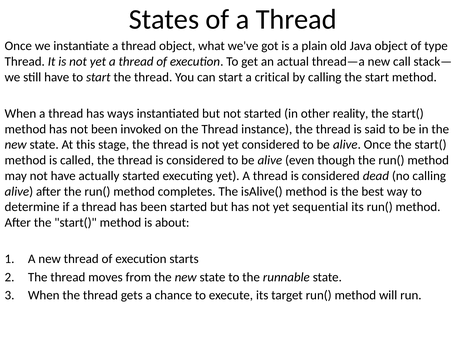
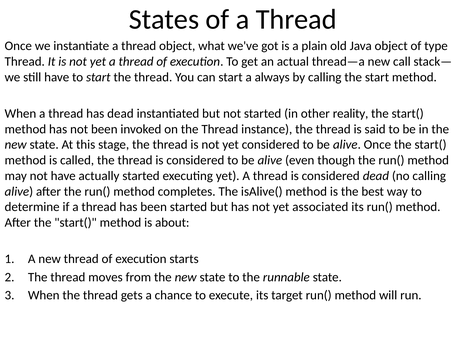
critical: critical -> always
has ways: ways -> dead
sequential: sequential -> associated
